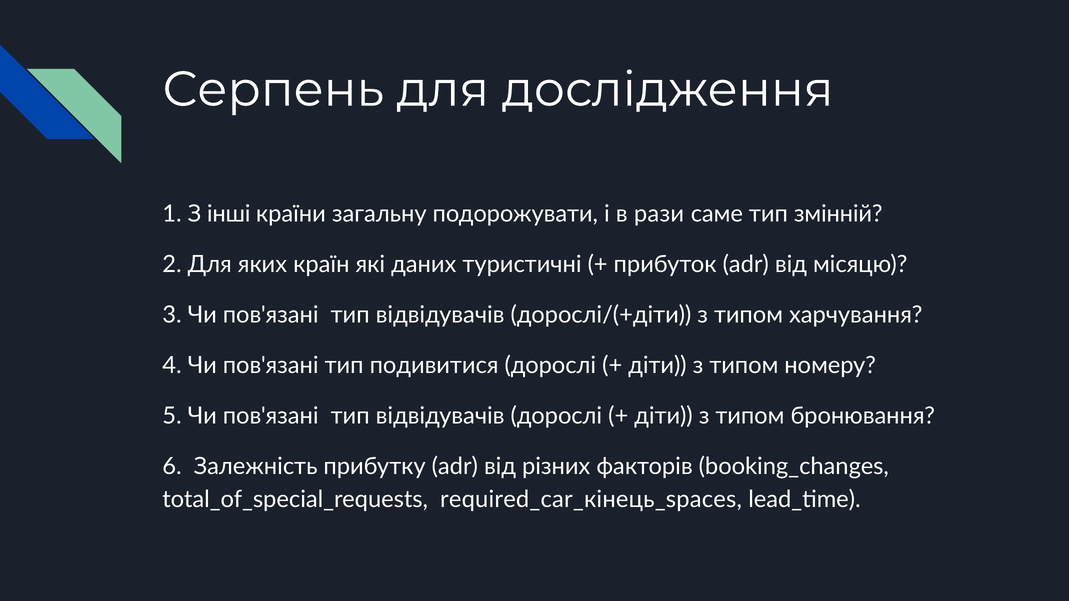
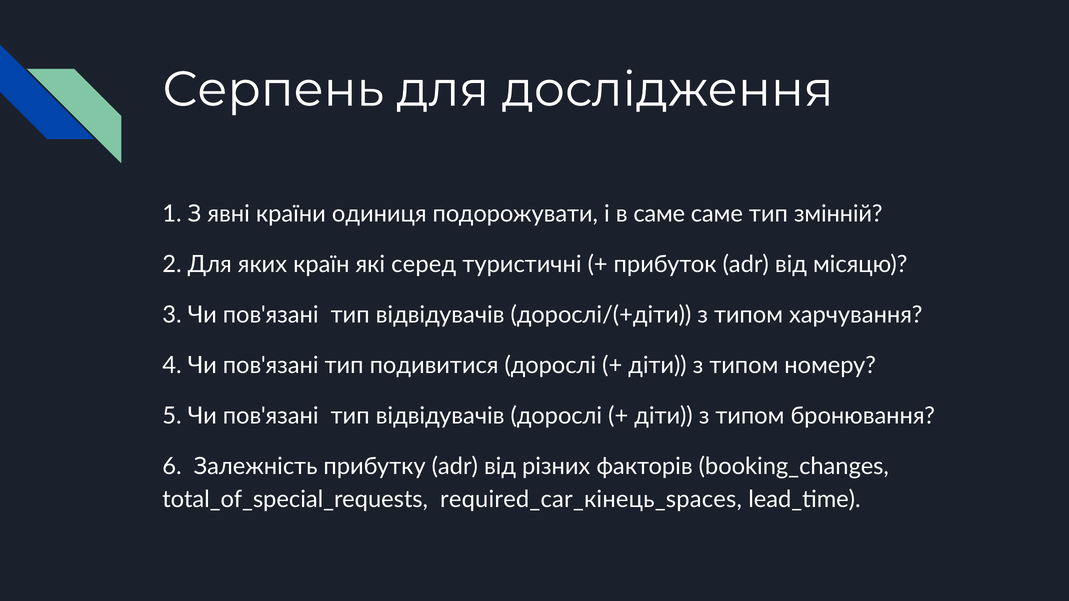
інші: інші -> явні
загальну: загальну -> одиниця
в рази: рази -> саме
даних: даних -> серед
